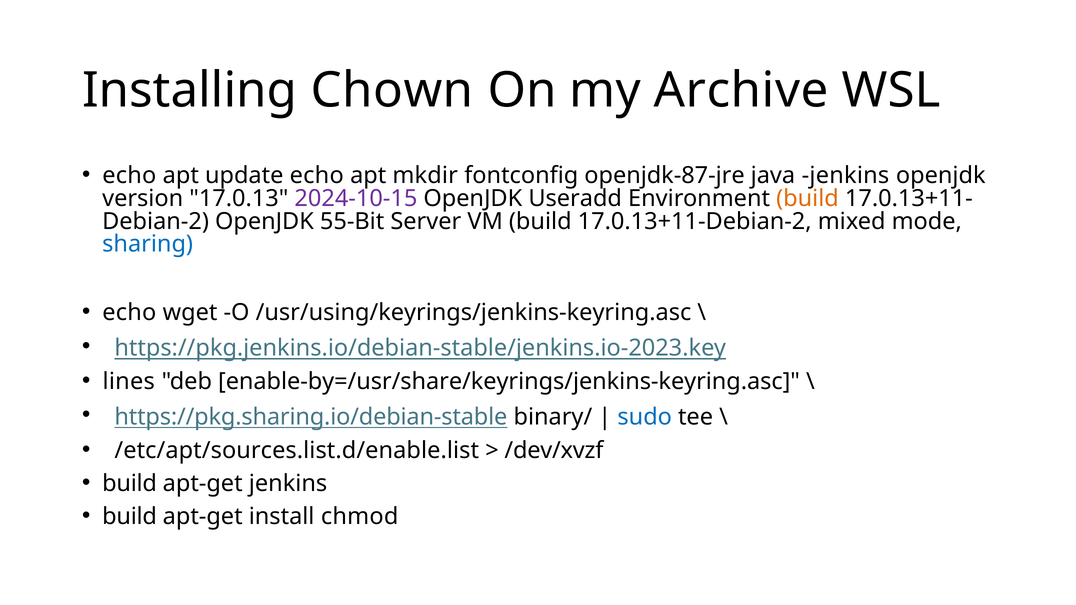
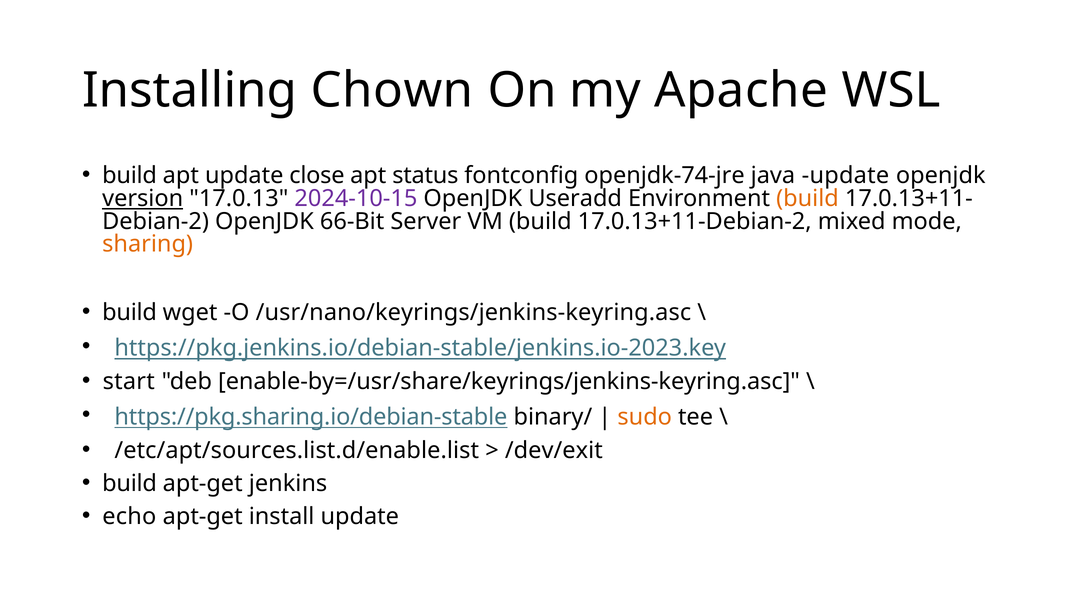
Archive: Archive -> Apache
echo at (129, 176): echo -> build
update echo: echo -> close
mkdir: mkdir -> status
openjdk-87-jre: openjdk-87-jre -> openjdk-74-jre
java jenkins: jenkins -> update
version underline: none -> present
55-Bit: 55-Bit -> 66-Bit
sharing colour: blue -> orange
echo at (129, 313): echo -> build
/usr/using/keyrings/jenkins-keyring.asc: /usr/using/keyrings/jenkins-keyring.asc -> /usr/nano/keyrings/jenkins-keyring.asc
lines: lines -> start
sudo colour: blue -> orange
/dev/xvzf: /dev/xvzf -> /dev/exit
build at (130, 517): build -> echo
install chmod: chmod -> update
